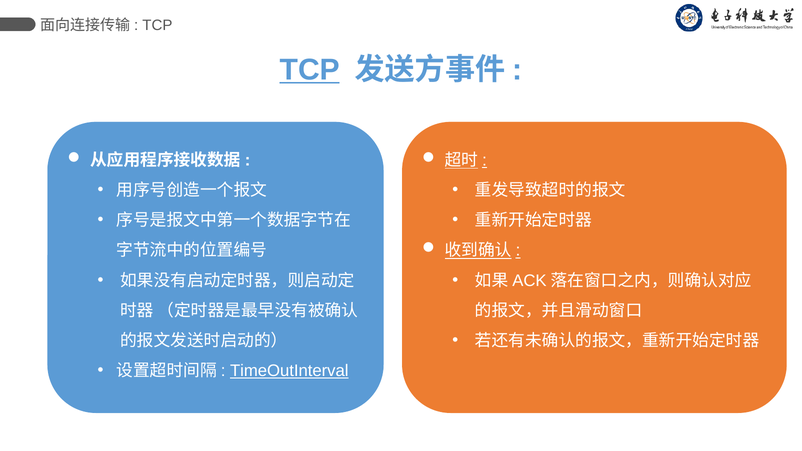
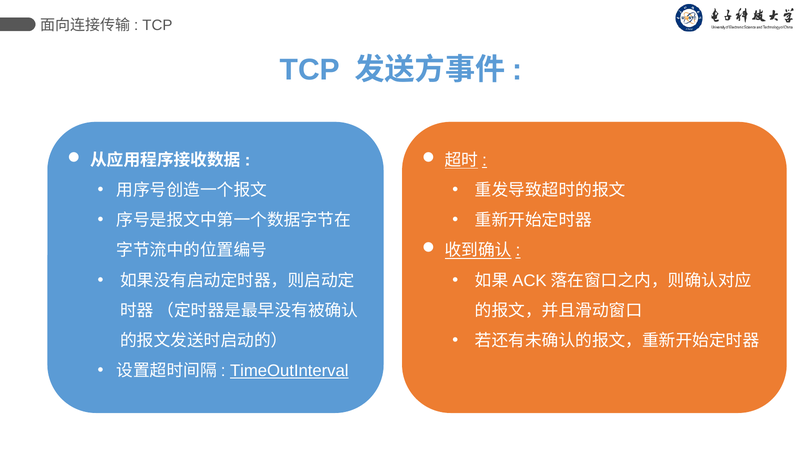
TCP at (310, 70) underline: present -> none
